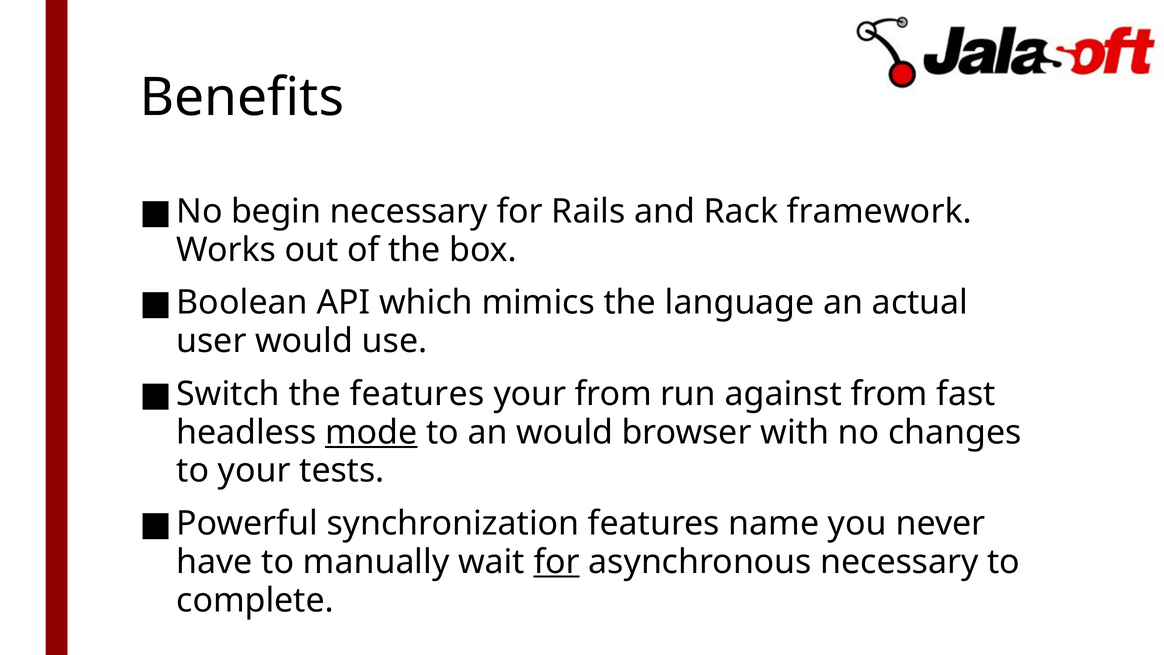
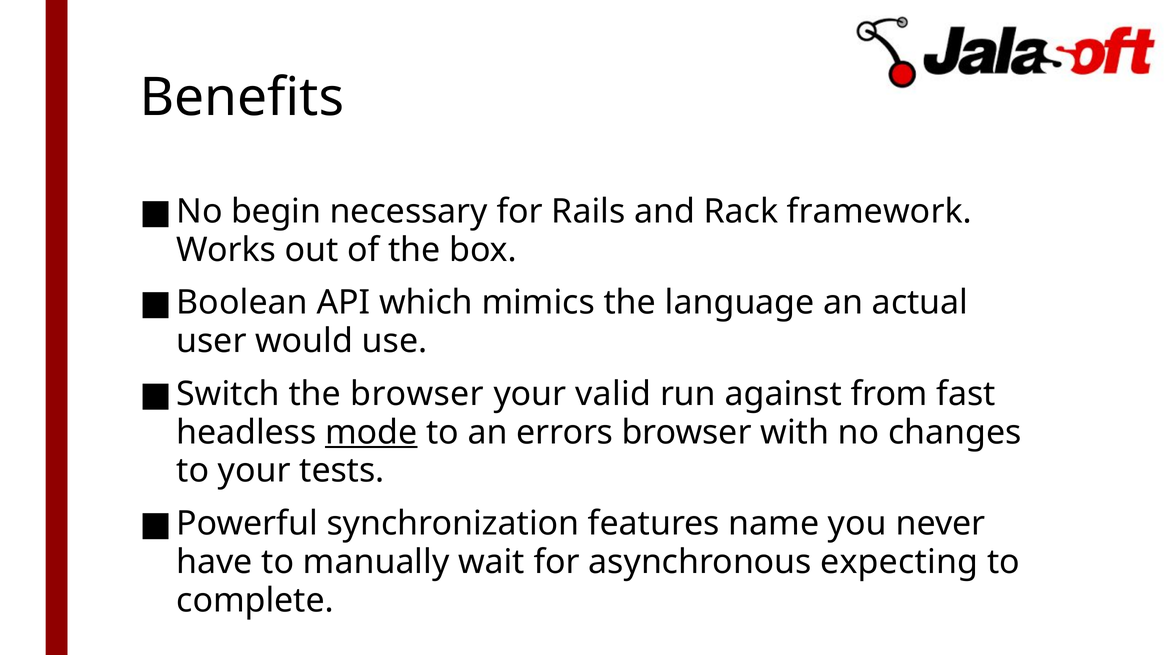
the features: features -> browser
your from: from -> valid
an would: would -> errors
for at (557, 562) underline: present -> none
asynchronous necessary: necessary -> expecting
